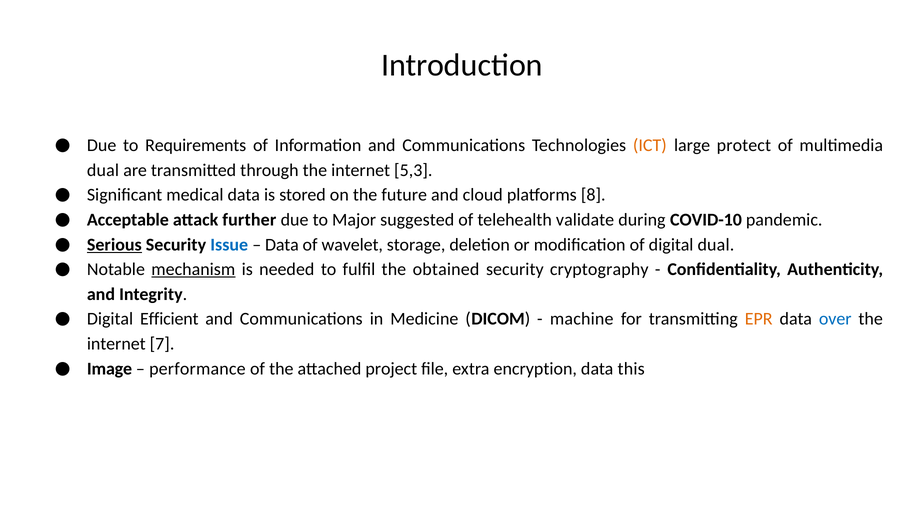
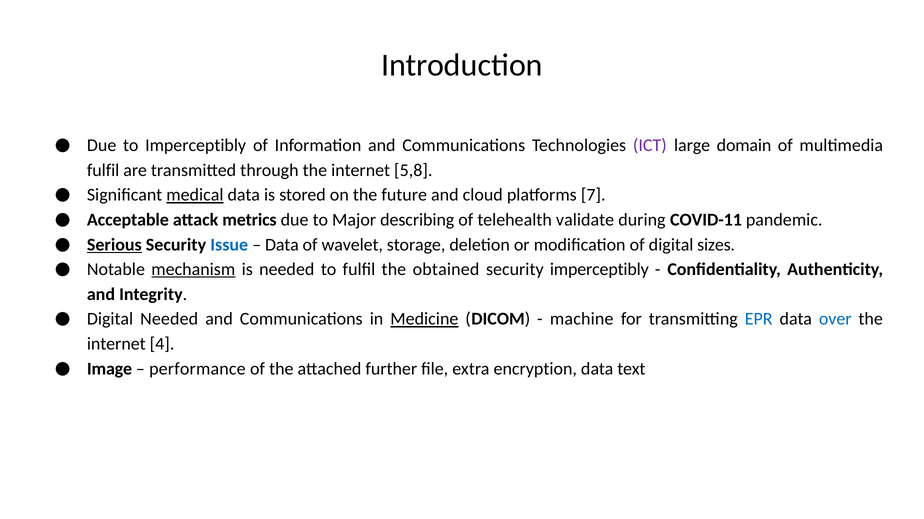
to Requirements: Requirements -> Imperceptibly
ICT colour: orange -> purple
protect: protect -> domain
dual at (103, 170): dual -> fulfil
5,3: 5,3 -> 5,8
medical underline: none -> present
8: 8 -> 7
further: further -> metrics
suggested: suggested -> describing
COVID-10: COVID-10 -> COVID-11
digital dual: dual -> sizes
security cryptography: cryptography -> imperceptibly
Digital Efficient: Efficient -> Needed
Medicine underline: none -> present
EPR colour: orange -> blue
7: 7 -> 4
project: project -> further
this: this -> text
